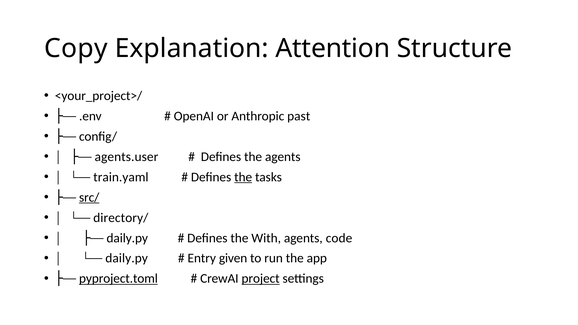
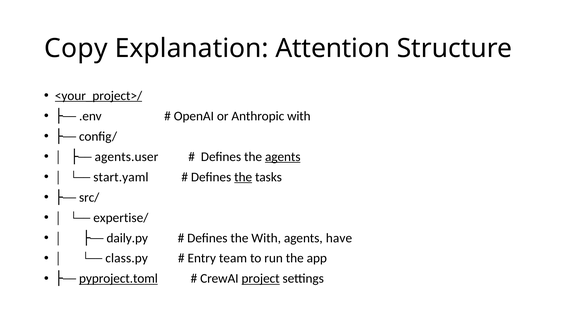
<your_project>/ underline: none -> present
Anthropic past: past -> with
agents at (283, 157) underline: none -> present
train.yaml: train.yaml -> start.yaml
src/ underline: present -> none
directory/: directory/ -> expertise/
code: code -> have
daily.py at (127, 258): daily.py -> class.py
given: given -> team
